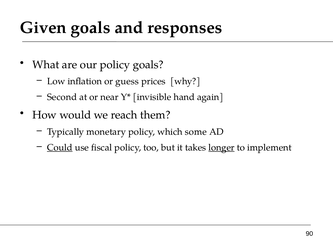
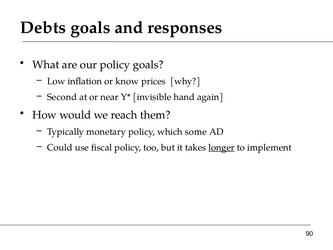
Given: Given -> Debts
guess: guess -> know
Could underline: present -> none
